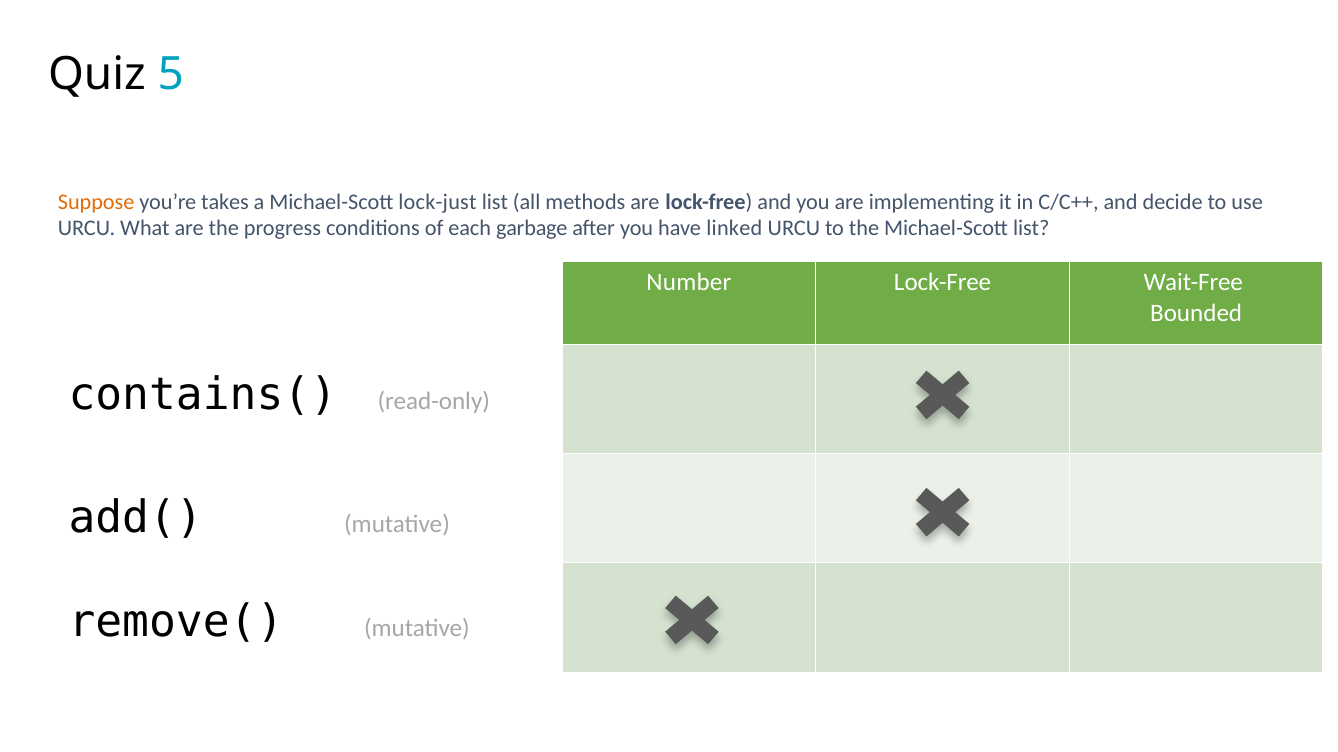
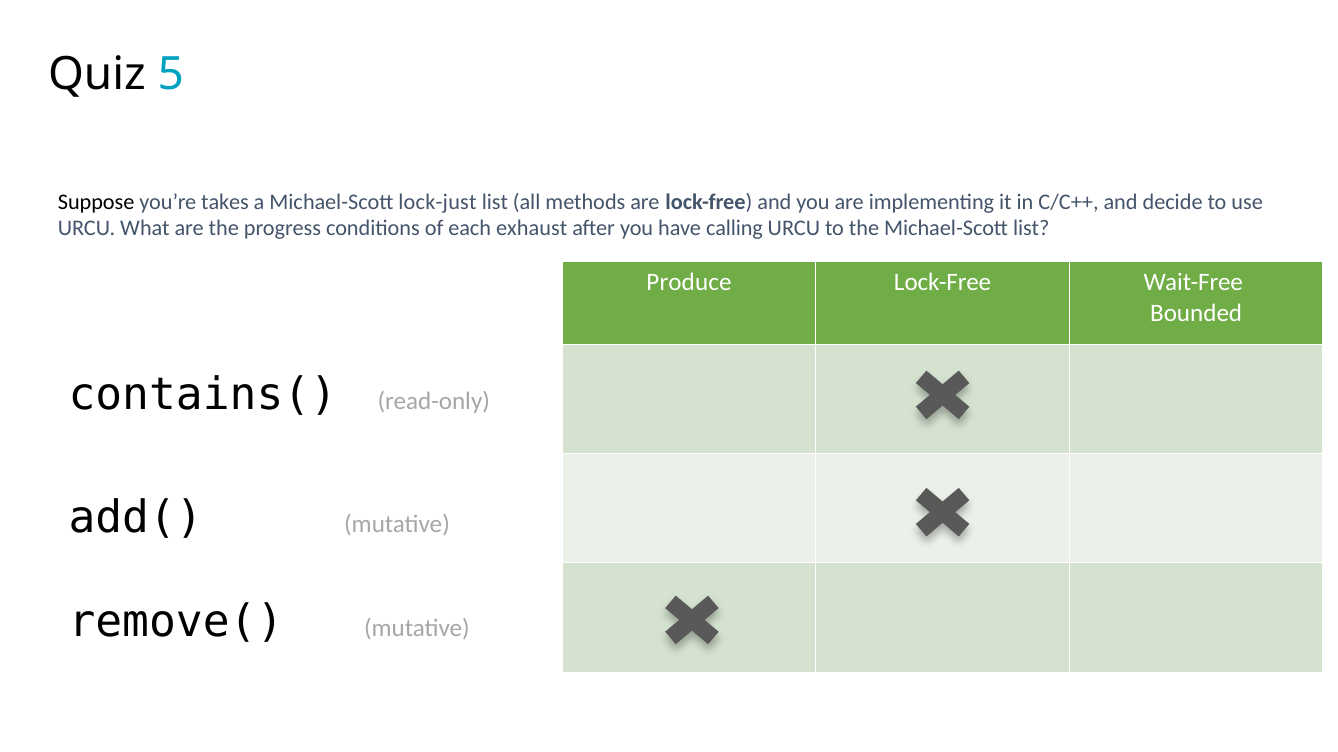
Suppose colour: orange -> black
garbage: garbage -> exhaust
linked: linked -> calling
Number: Number -> Produce
